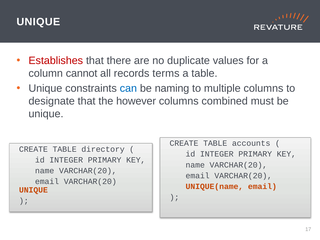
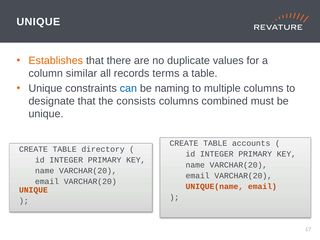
Establishes colour: red -> orange
cannot: cannot -> similar
however: however -> consists
